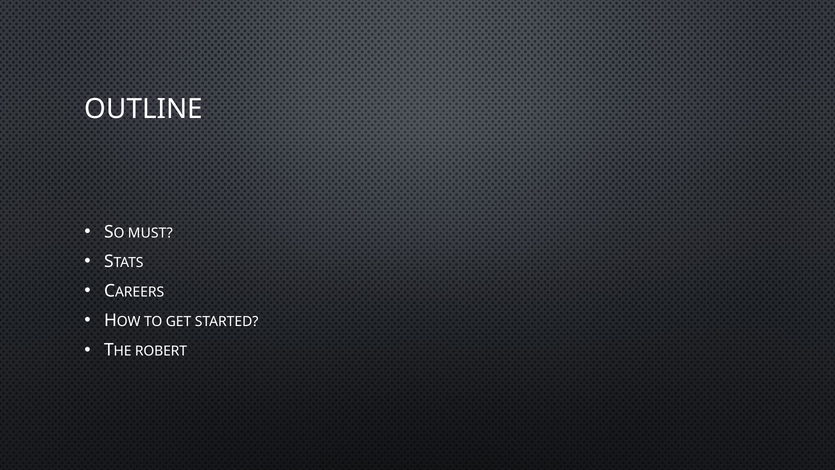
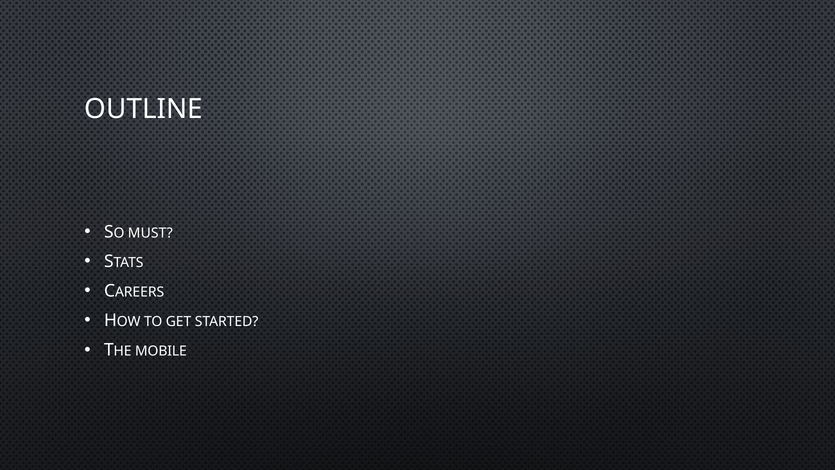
ROBERT: ROBERT -> MOBILE
